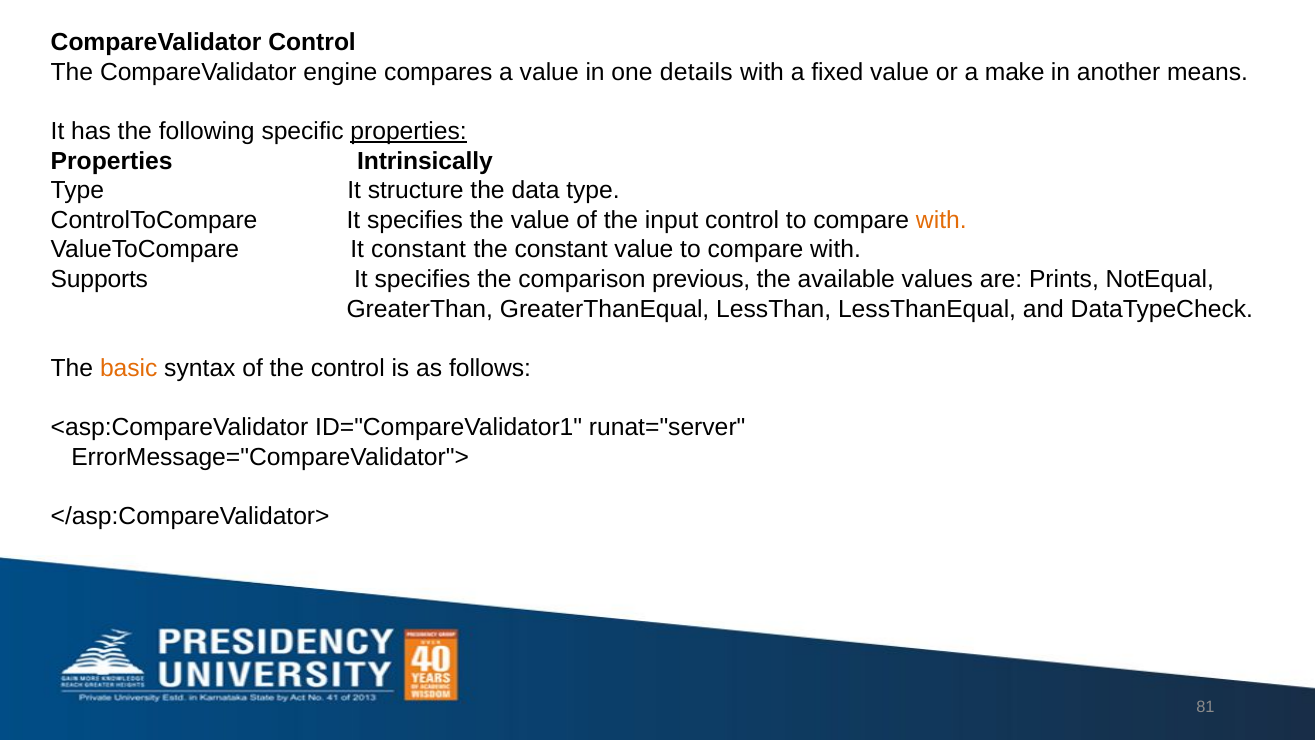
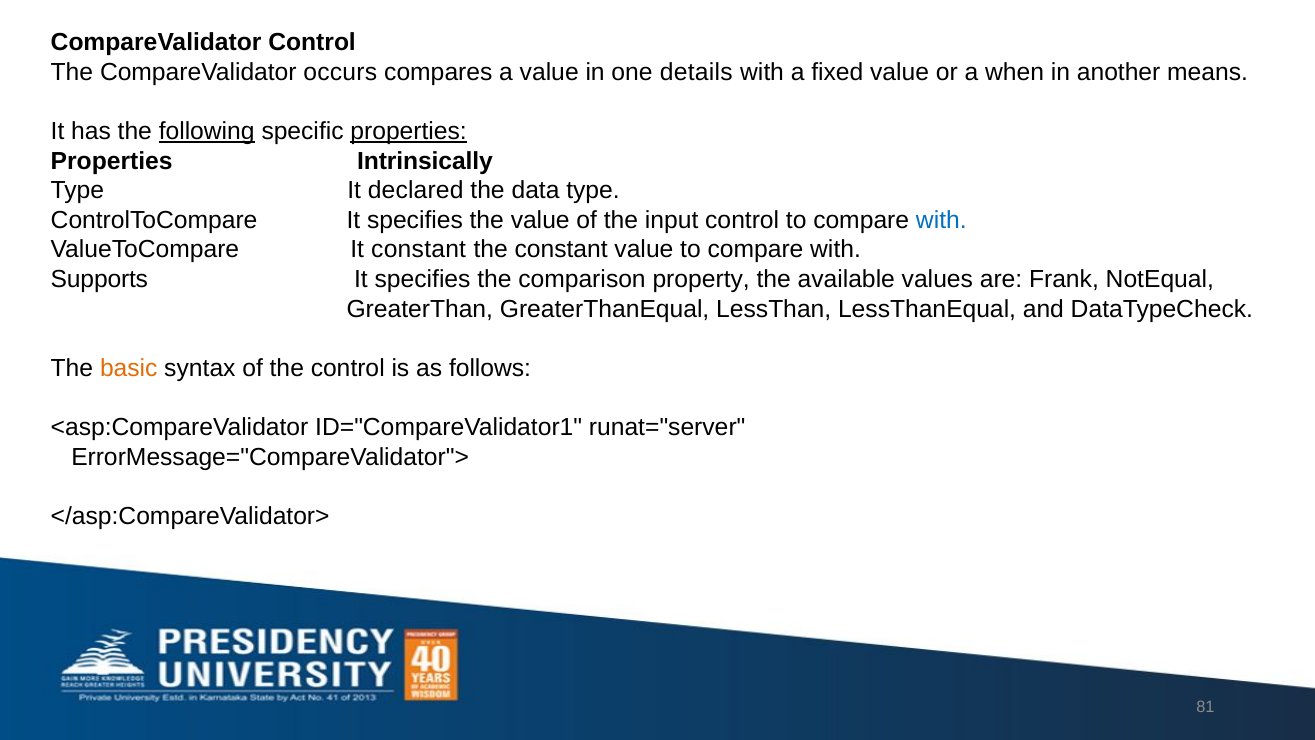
engine: engine -> occurs
make: make -> when
following underline: none -> present
structure: structure -> declared
with at (941, 220) colour: orange -> blue
previous: previous -> property
Prints: Prints -> Frank
